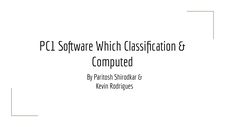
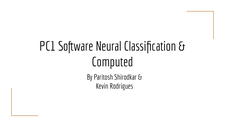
Which: Which -> Neural
